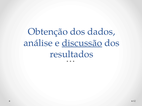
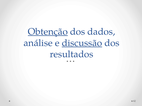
Obtenção underline: none -> present
